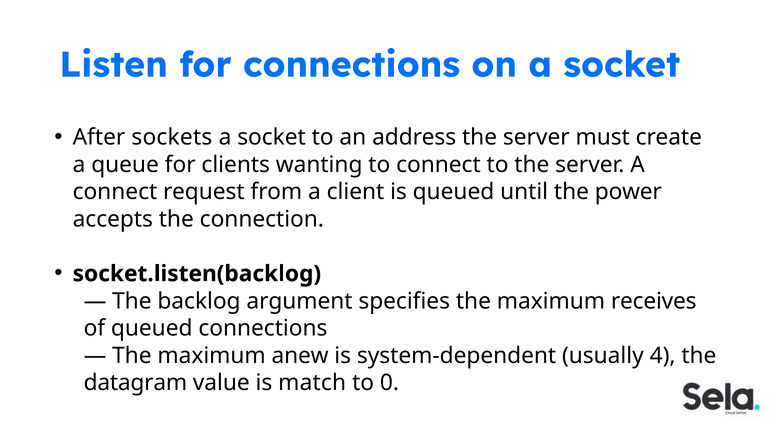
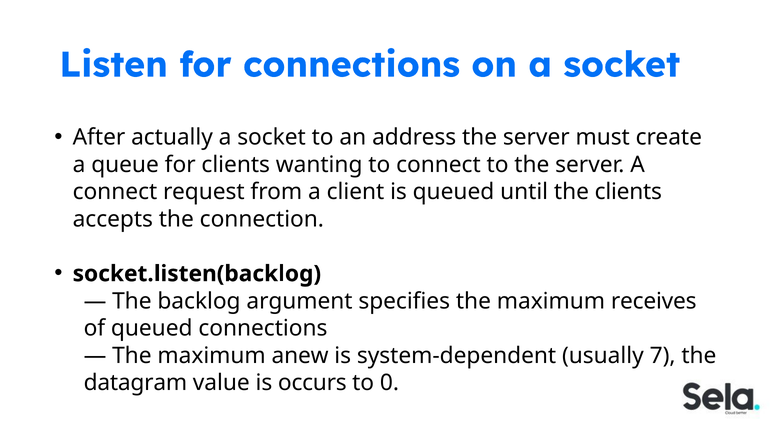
sockets: sockets -> actually
the power: power -> clients
4: 4 -> 7
match: match -> occurs
